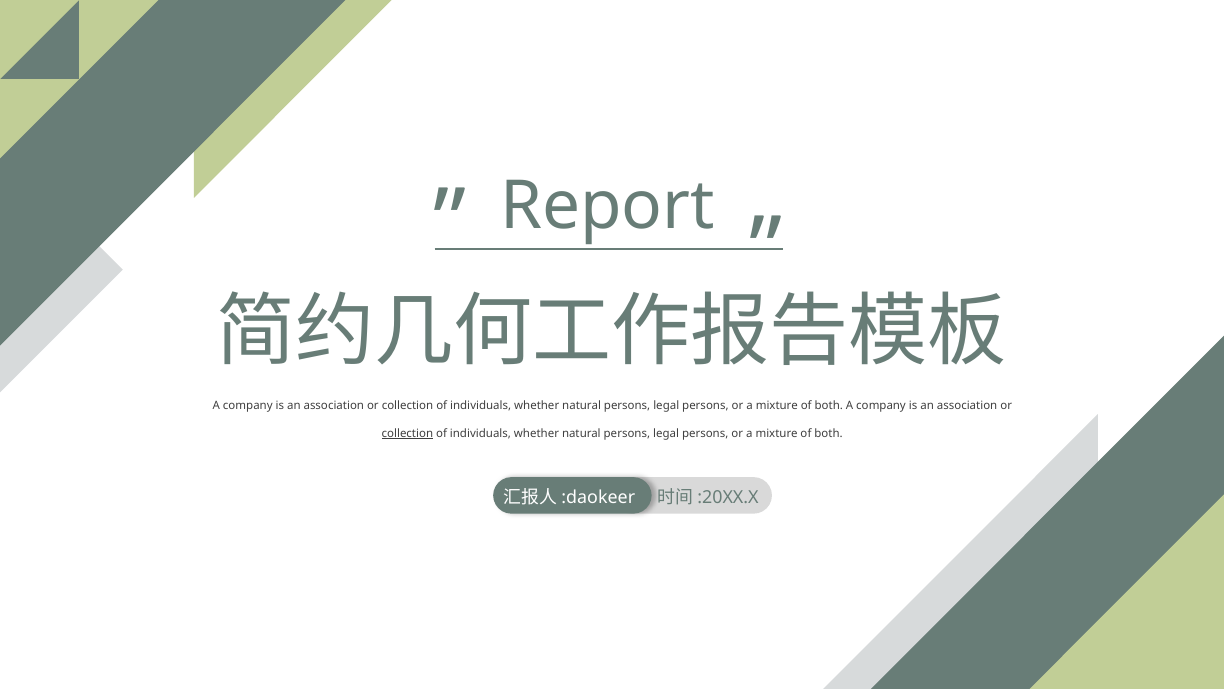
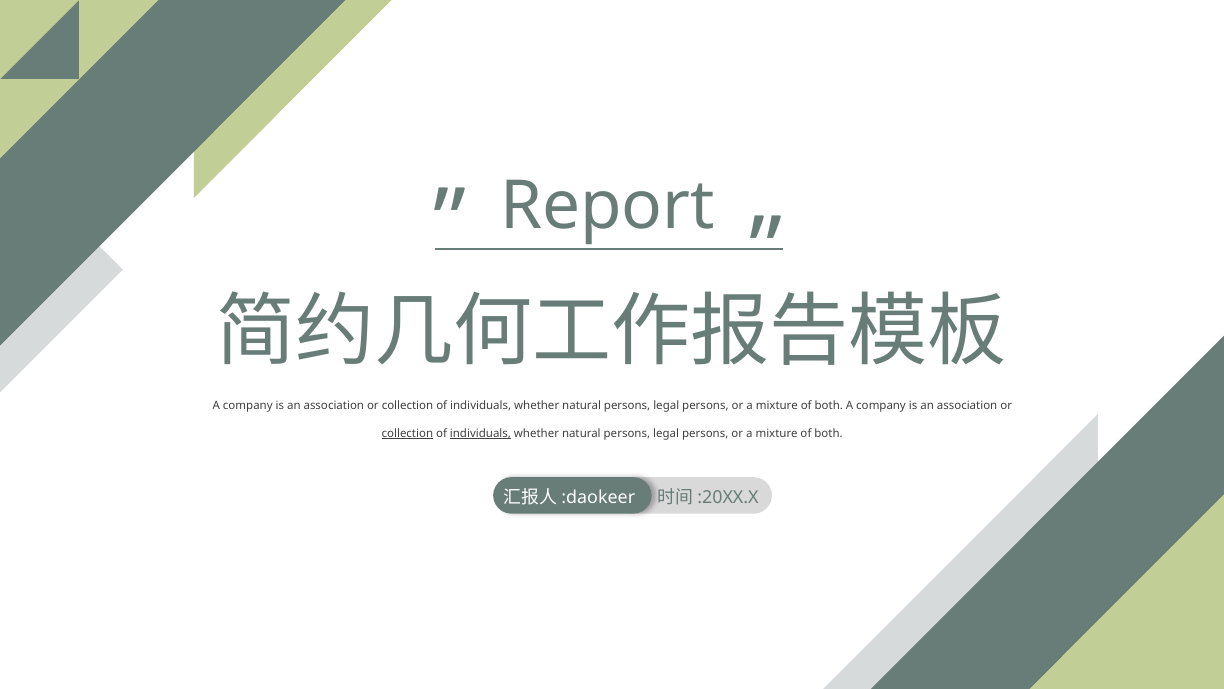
individuals at (480, 433) underline: none -> present
